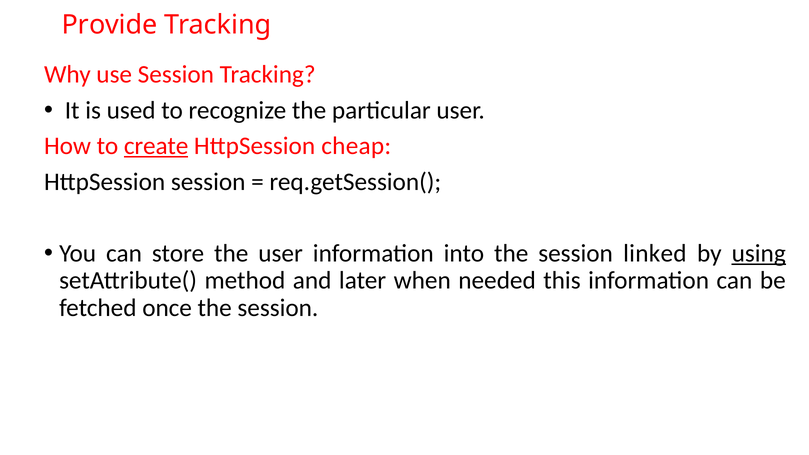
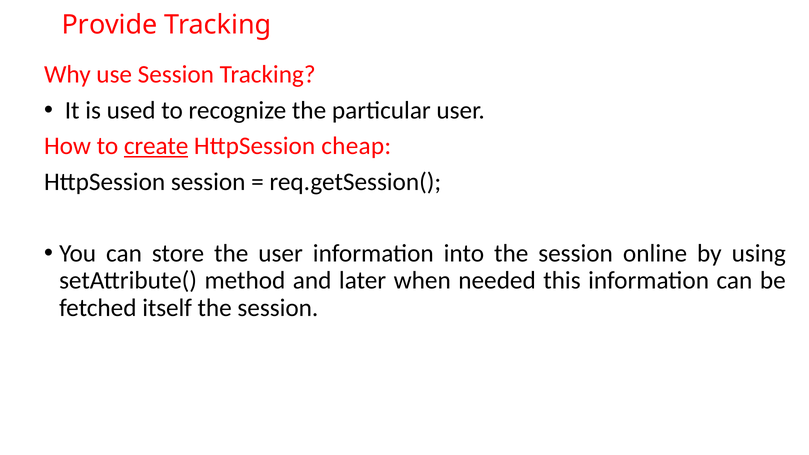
linked: linked -> online
using underline: present -> none
once: once -> itself
